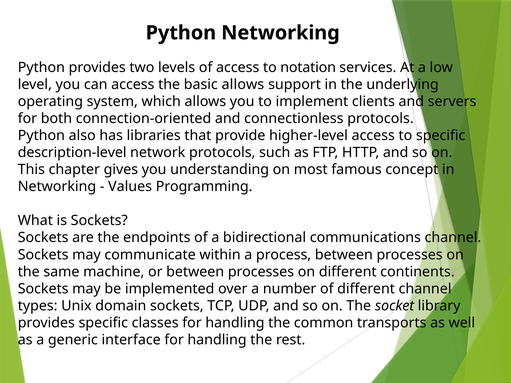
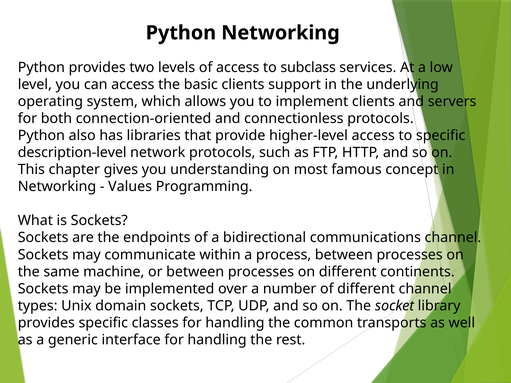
notation: notation -> subclass
basic allows: allows -> clients
